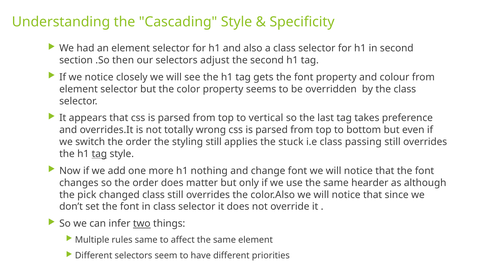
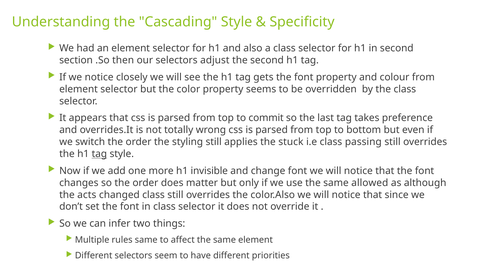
vertical: vertical -> commit
nothing: nothing -> invisible
hearder: hearder -> allowed
pick: pick -> acts
two underline: present -> none
